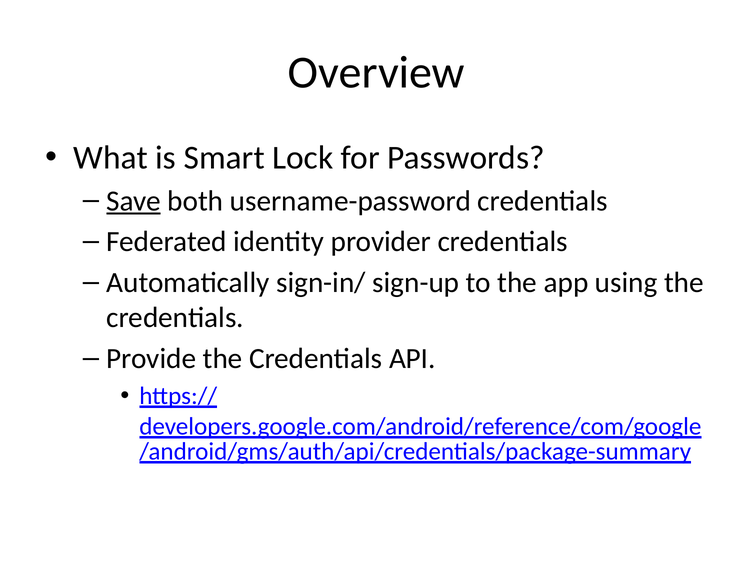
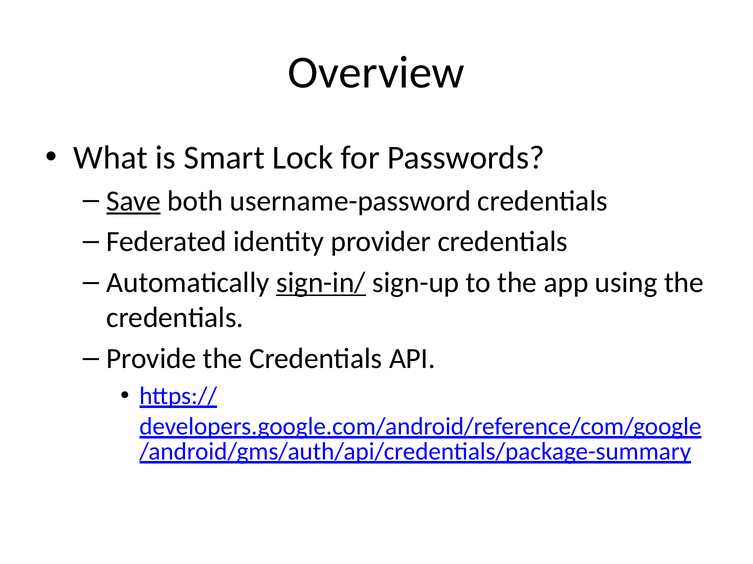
sign-in/ underline: none -> present
